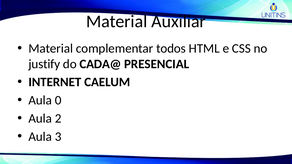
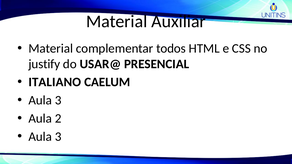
CADA@: CADA@ -> USAR@
INTERNET: INTERNET -> ITALIANO
0 at (58, 100): 0 -> 3
